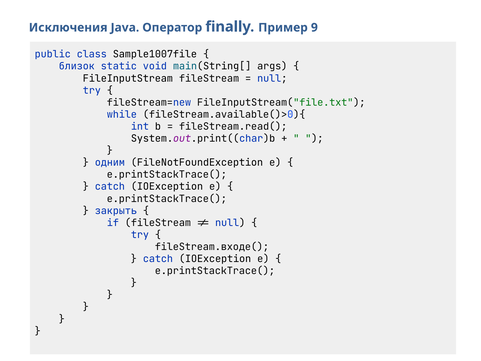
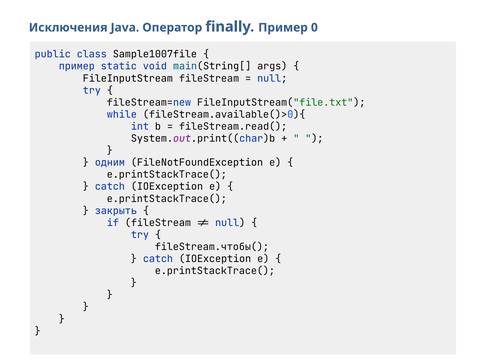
9: 9 -> 0
близок at (77, 66): близок -> пример
fileStream.входе(: fileStream.входе( -> fileStream.чтобы(
